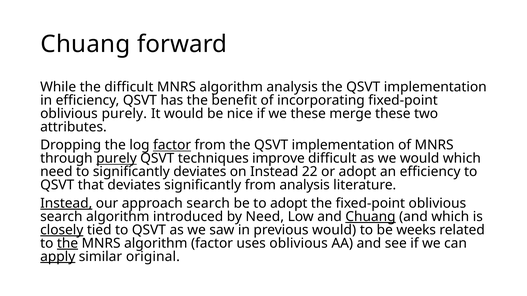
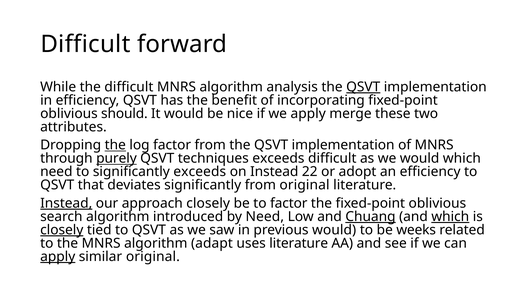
Chuang at (85, 44): Chuang -> Difficult
QSVT at (363, 87) underline: none -> present
oblivious purely: purely -> should
we these: these -> apply
the at (115, 145) underline: none -> present
factor at (172, 145) underline: present -> none
techniques improve: improve -> exceeds
significantly deviates: deviates -> exceeds
from analysis: analysis -> original
approach search: search -> closely
to adopt: adopt -> factor
which at (450, 217) underline: none -> present
the at (68, 244) underline: present -> none
algorithm factor: factor -> adapt
uses oblivious: oblivious -> literature
